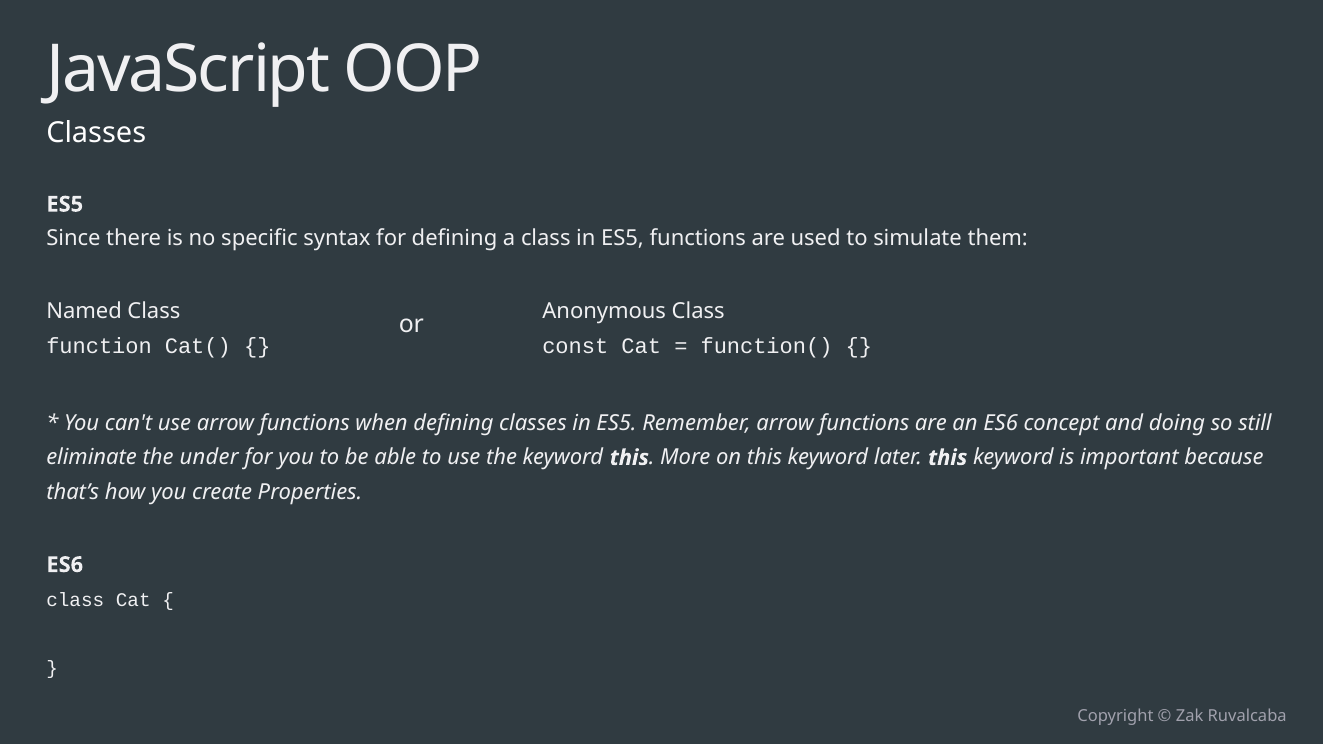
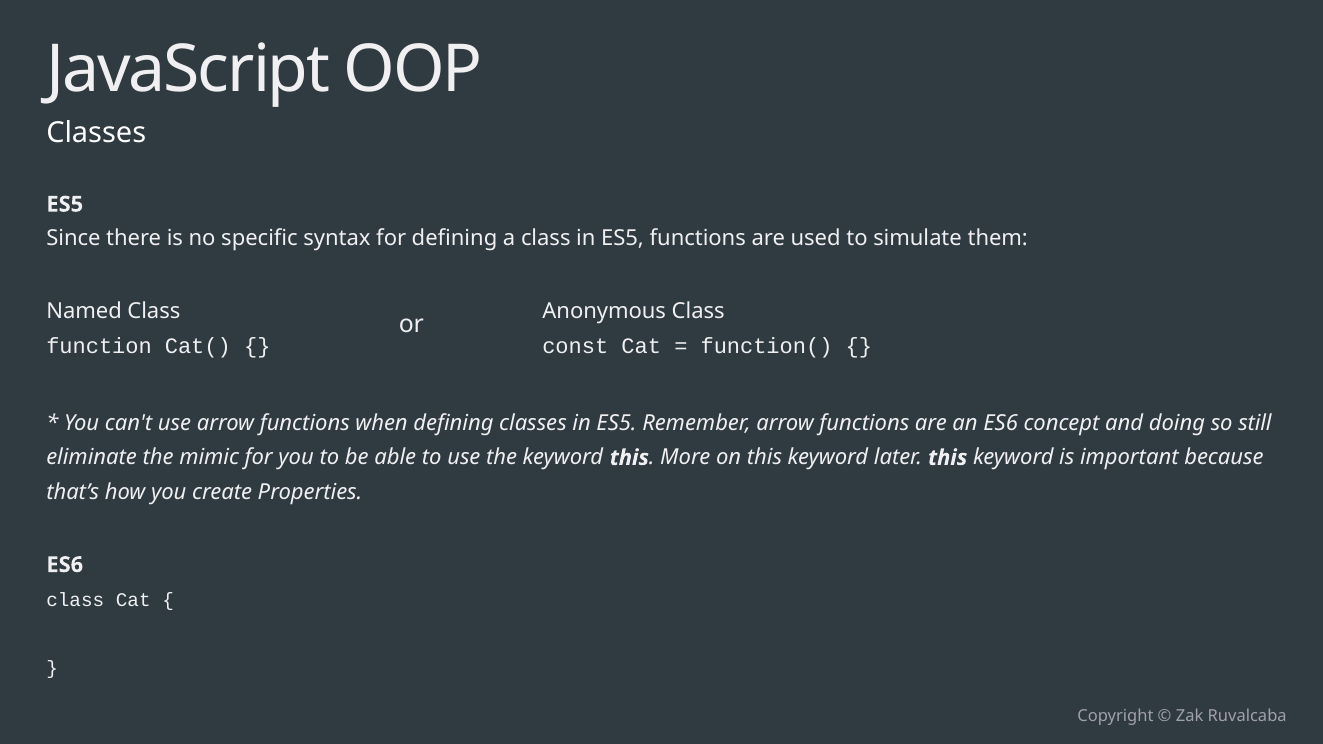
under: under -> mimic
